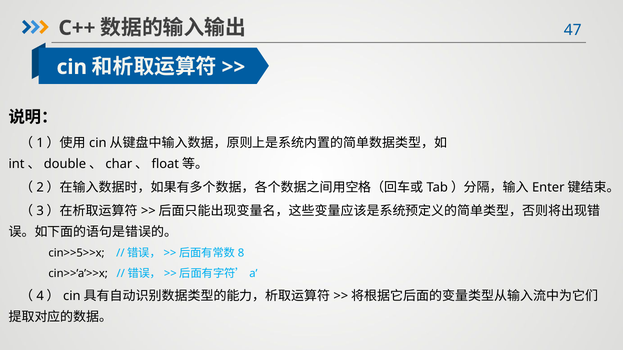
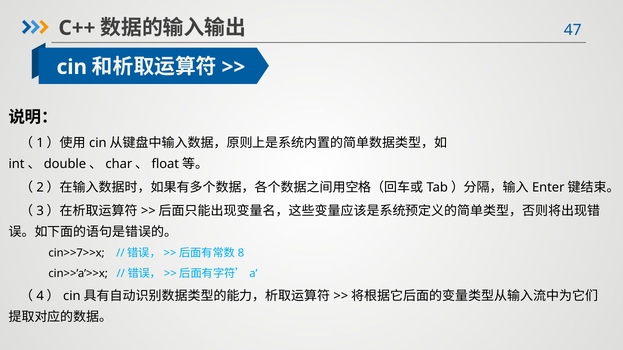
cin>>5>>x: cin>>5>>x -> cin>>7>>x
